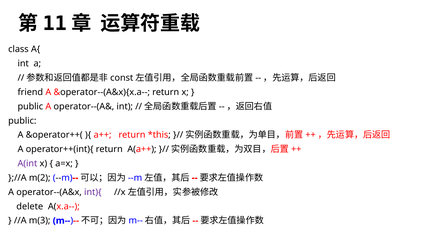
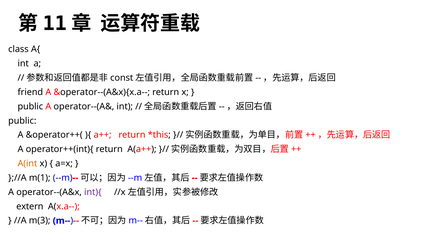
A(int colour: purple -> orange
m(2: m(2 -> m(1
delete: delete -> extern
